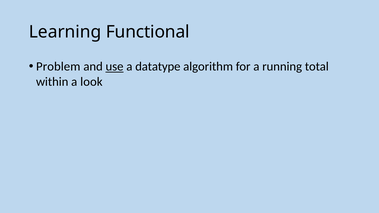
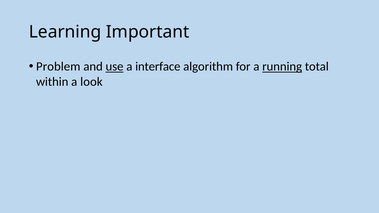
Functional: Functional -> Important
datatype: datatype -> interface
running underline: none -> present
